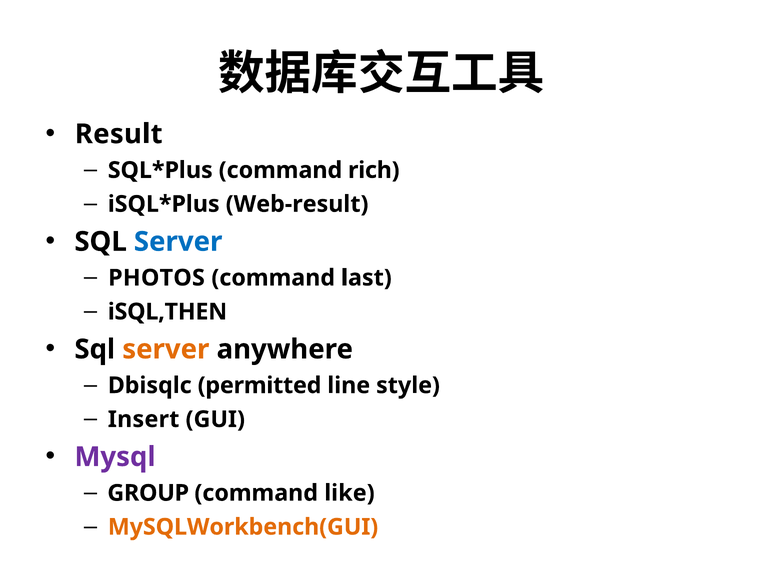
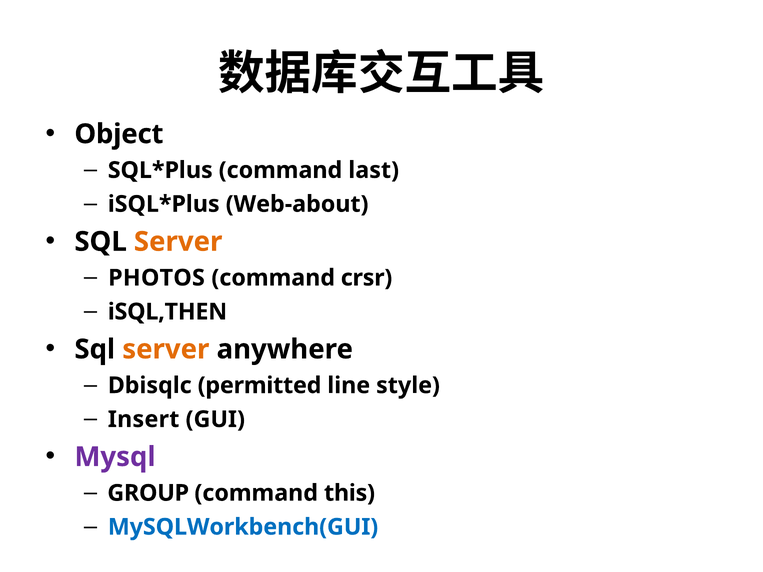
Result: Result -> Object
rich: rich -> last
Web-result: Web-result -> Web-about
Server at (178, 242) colour: blue -> orange
last: last -> crsr
like: like -> this
MySQLWorkbench(GUI colour: orange -> blue
